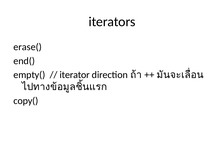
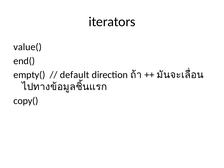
erase(: erase( -> value(
iterator: iterator -> default
